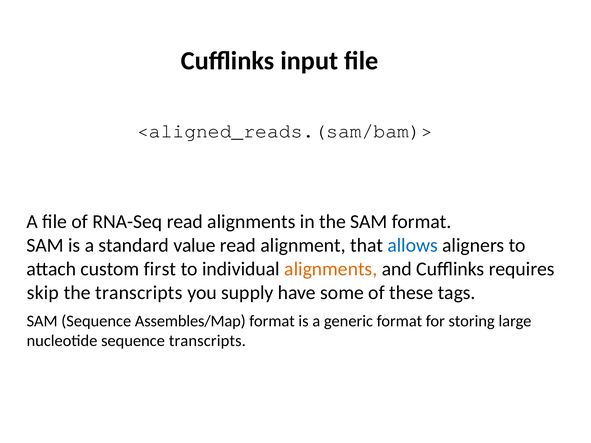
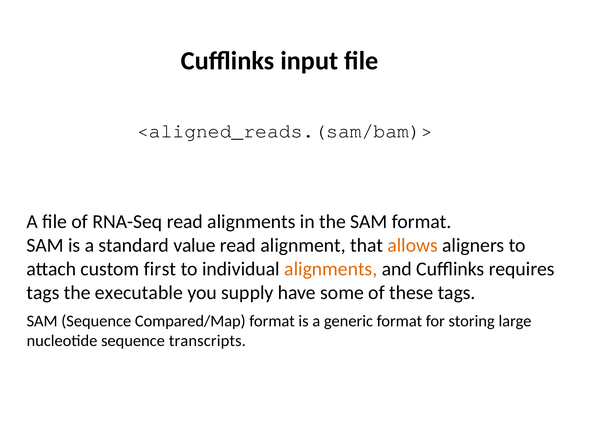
allows colour: blue -> orange
skip at (43, 293): skip -> tags
the transcripts: transcripts -> executable
Assembles/Map: Assembles/Map -> Compared/Map
